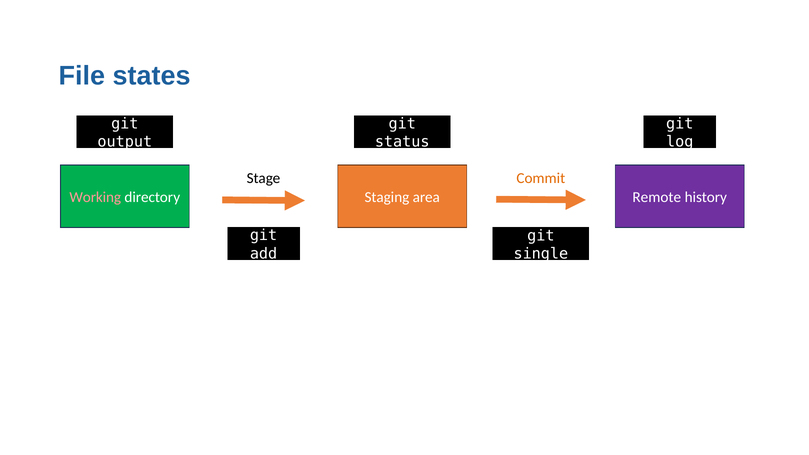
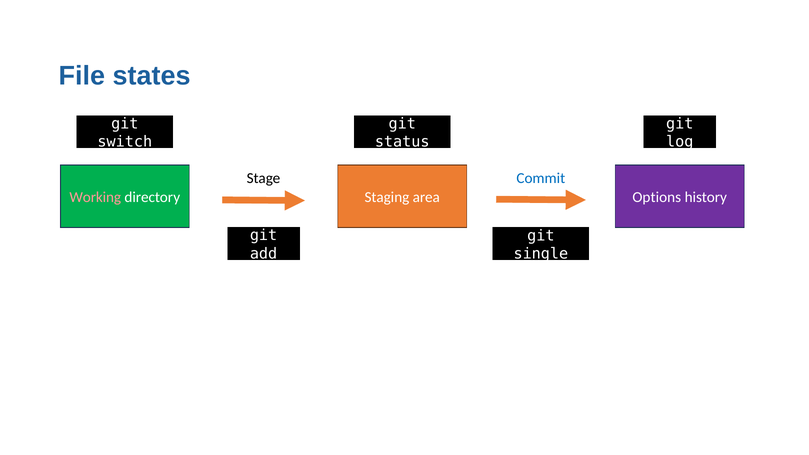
output: output -> switch
Commit colour: orange -> blue
Remote: Remote -> Options
